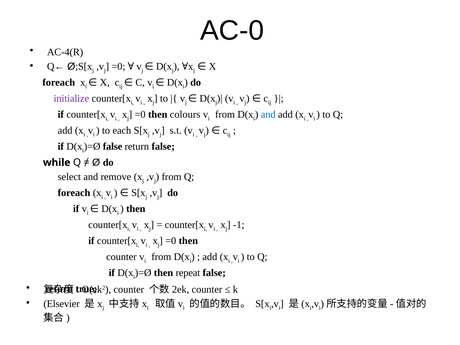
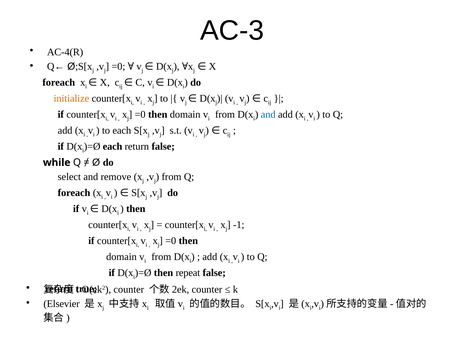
AC-0: AC-0 -> AC-3
initialize colour: purple -> orange
colours at (185, 115): colours -> domain
false at (113, 147): false -> each
counter at (121, 257): counter -> domain
